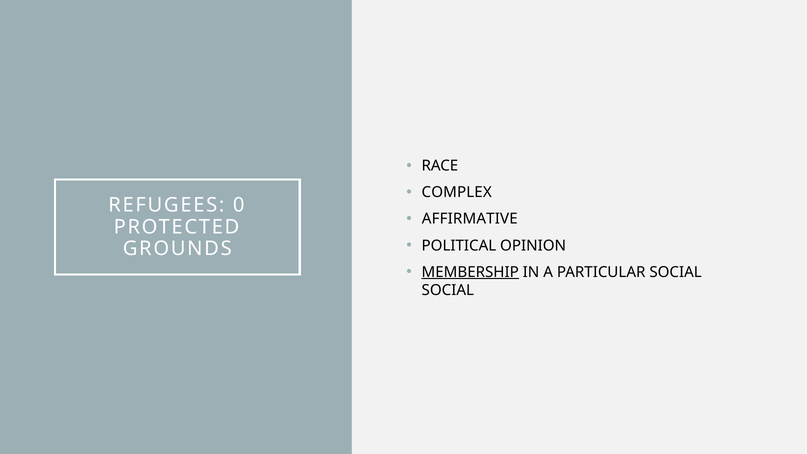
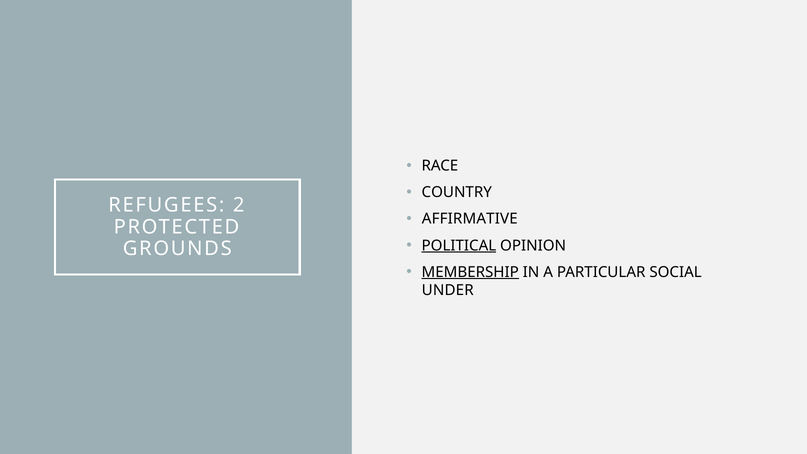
COMPLEX: COMPLEX -> COUNTRY
0: 0 -> 2
POLITICAL underline: none -> present
SOCIAL at (448, 290): SOCIAL -> UNDER
